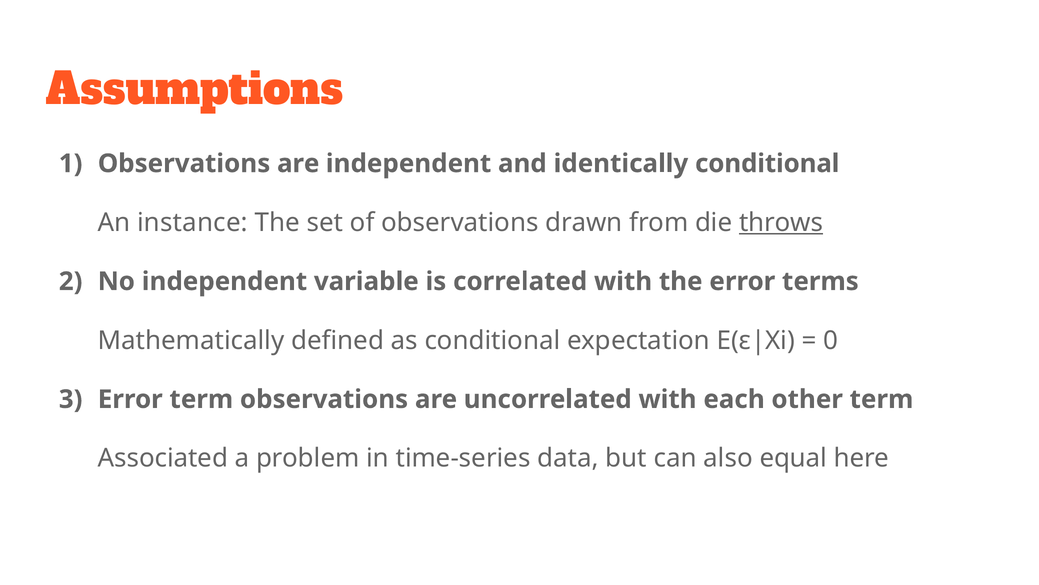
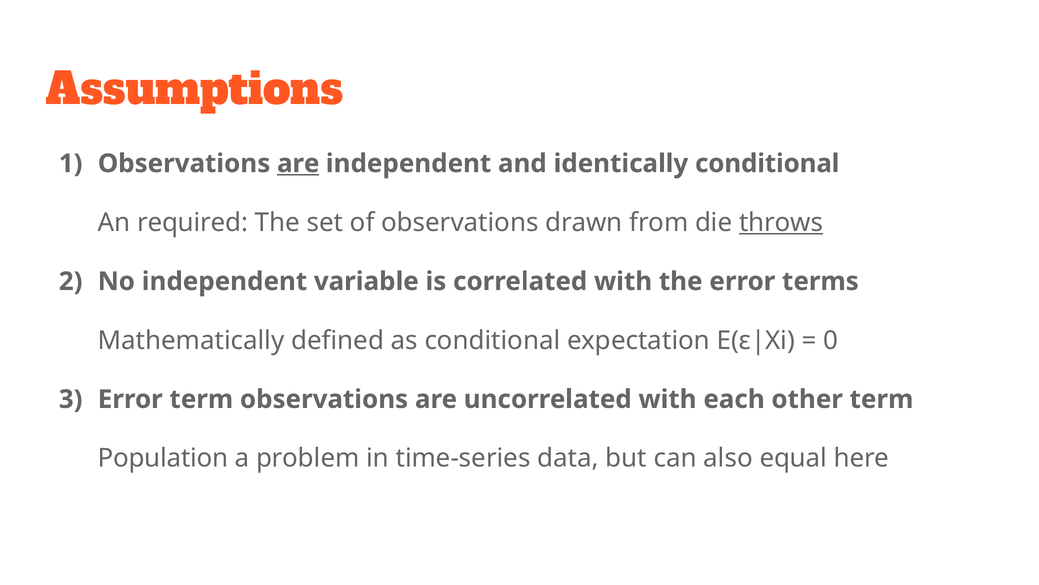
are at (298, 163) underline: none -> present
instance: instance -> required
Associated: Associated -> Population
